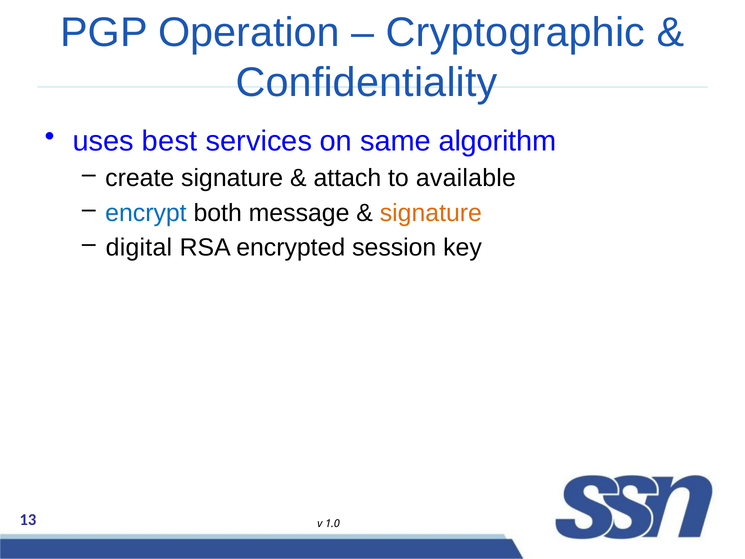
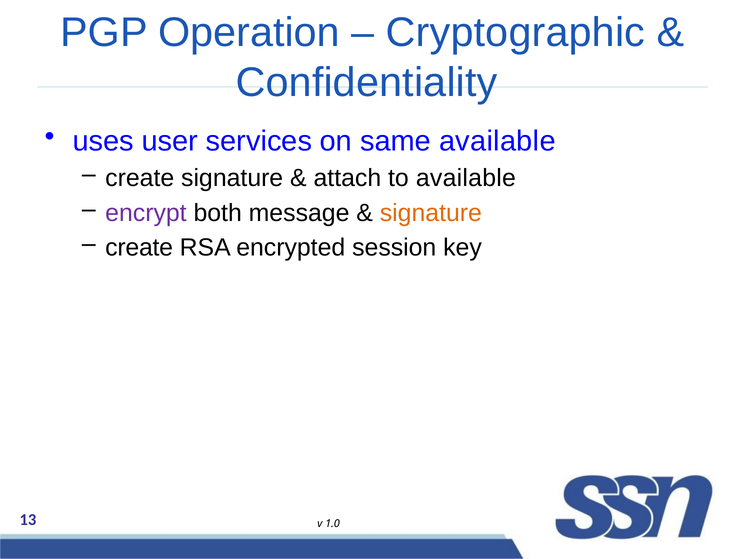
best: best -> user
same algorithm: algorithm -> available
encrypt colour: blue -> purple
digital at (139, 248): digital -> create
